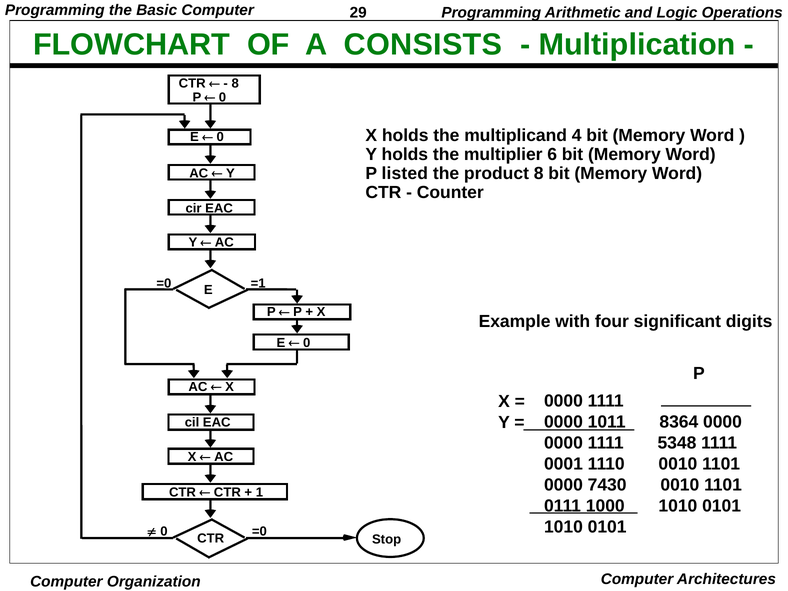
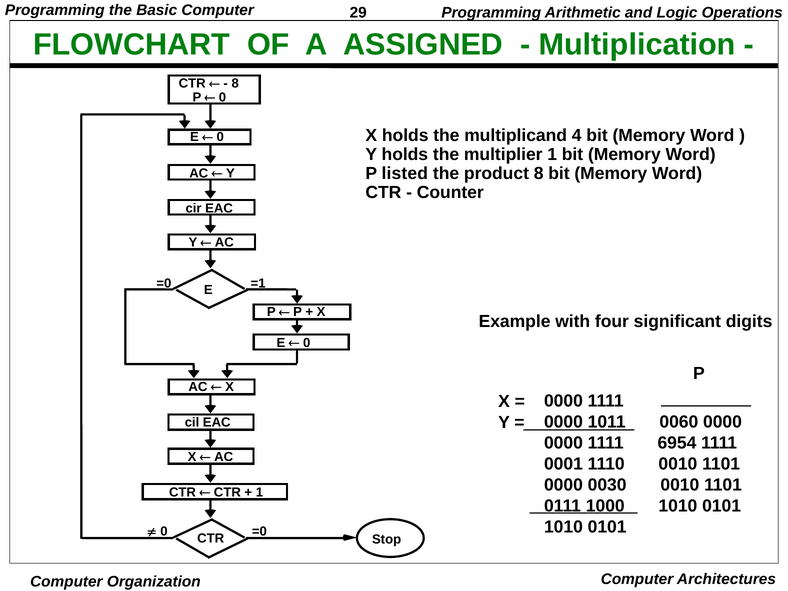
CONSISTS: CONSISTS -> ASSIGNED
multiplier 6: 6 -> 1
8364: 8364 -> 0060
5348: 5348 -> 6954
7430: 7430 -> 0030
